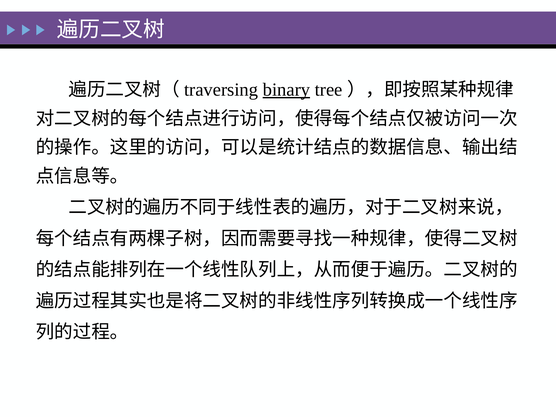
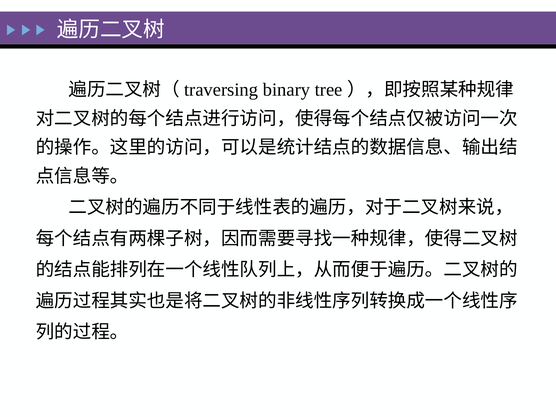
binary underline: present -> none
